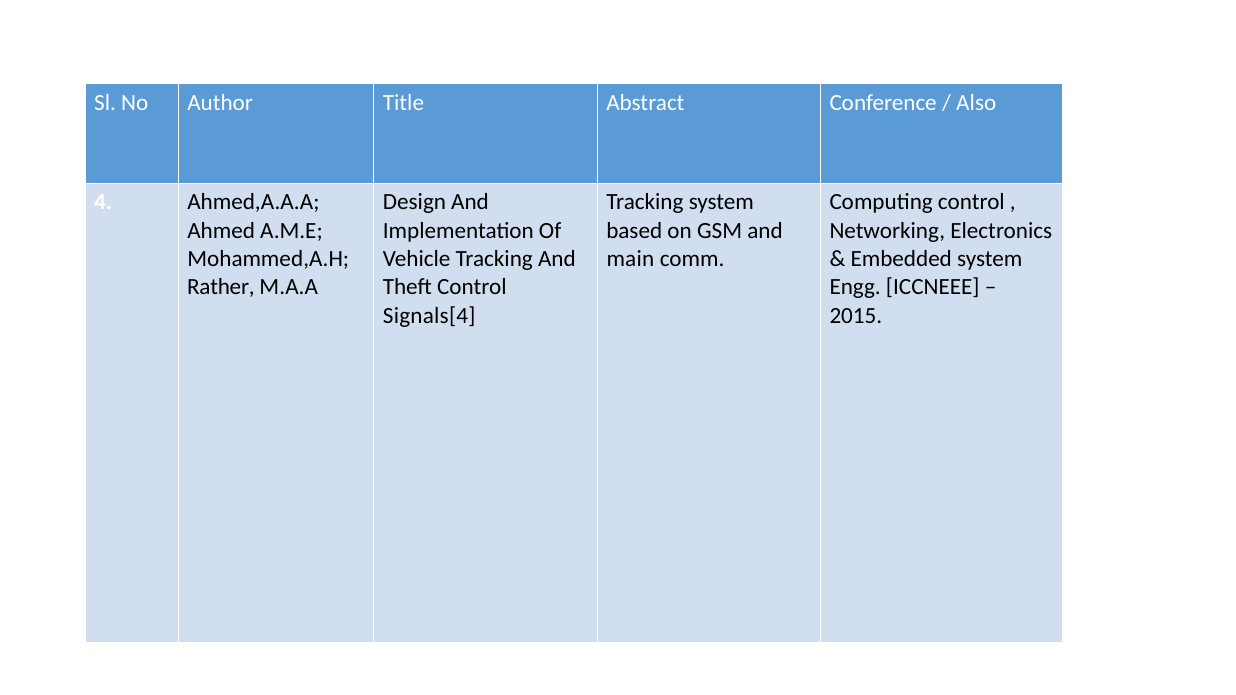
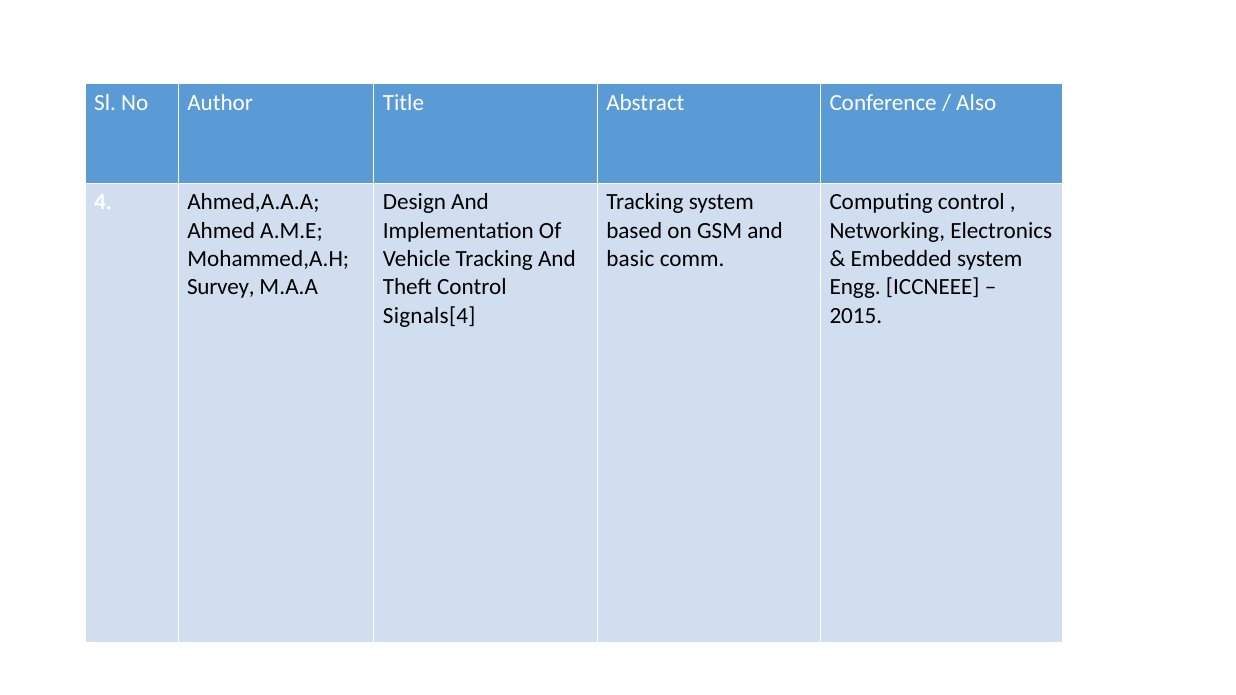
main: main -> basic
Rather: Rather -> Survey
